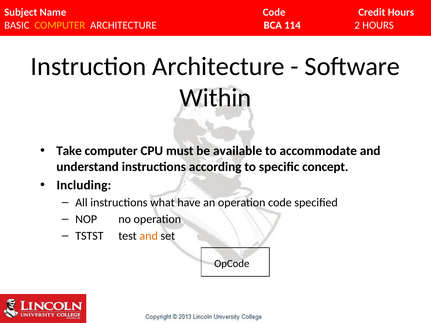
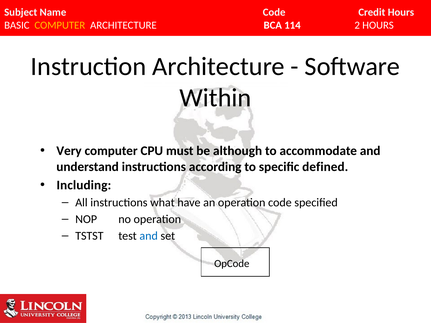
Take: Take -> Very
available: available -> although
concept: concept -> defined
and at (149, 236) colour: orange -> blue
